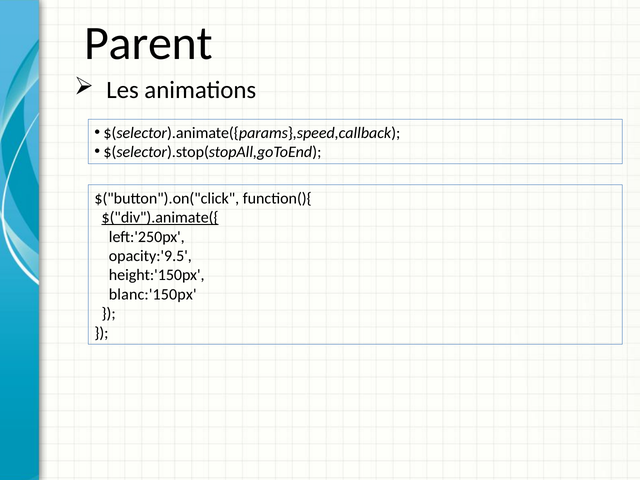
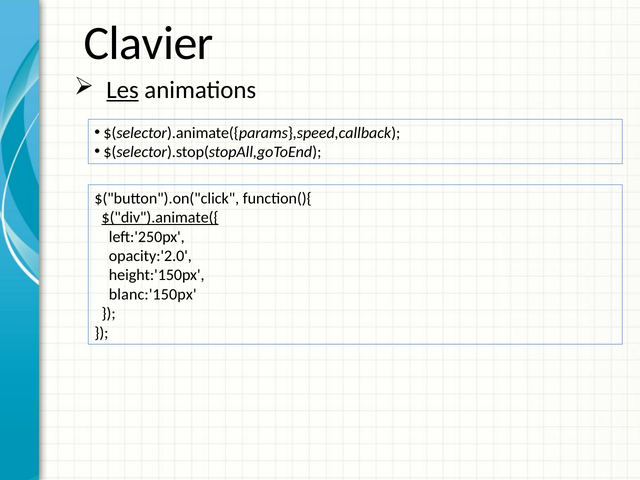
Parent: Parent -> Clavier
Les underline: none -> present
opacity:'9.5: opacity:'9.5 -> opacity:'2.0
